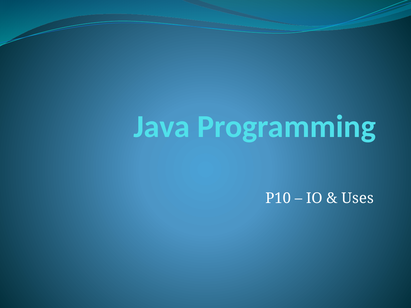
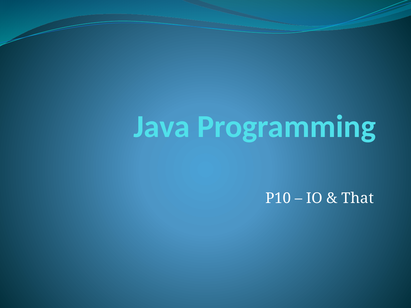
Uses: Uses -> That
